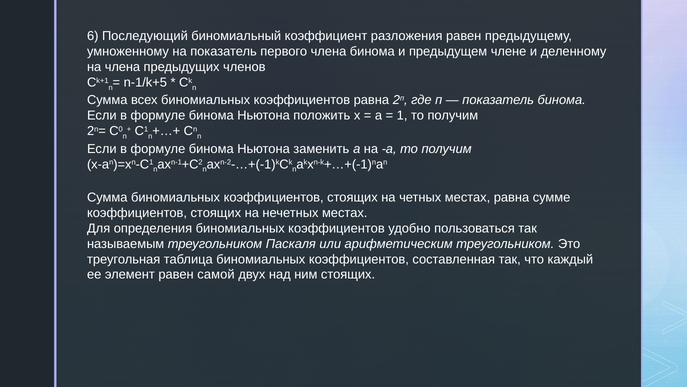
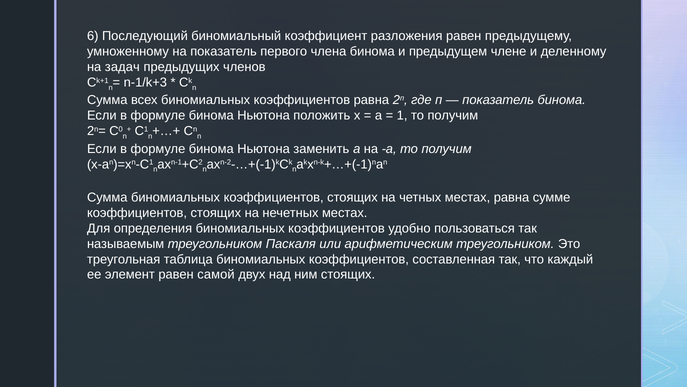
на члена: члена -> задач
n-1/k+5: n-1/k+5 -> n-1/k+3
